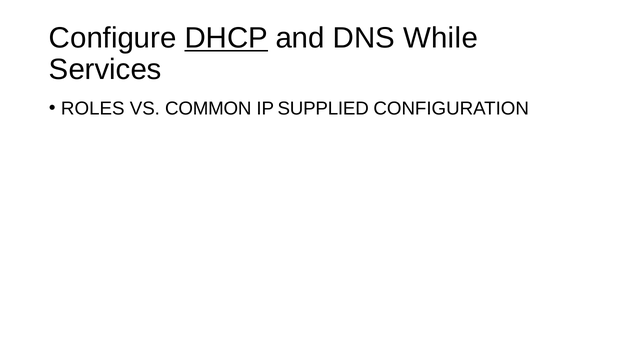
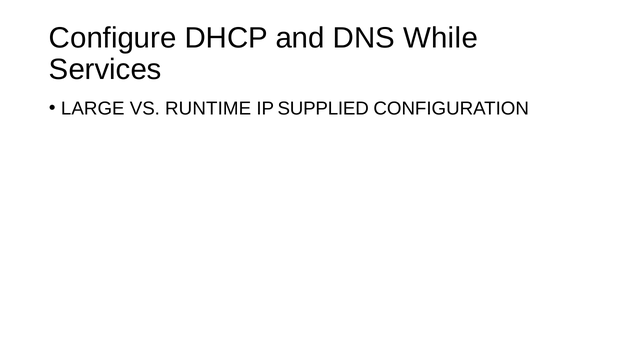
DHCP underline: present -> none
ROLES: ROLES -> LARGE
COMMON: COMMON -> RUNTIME
